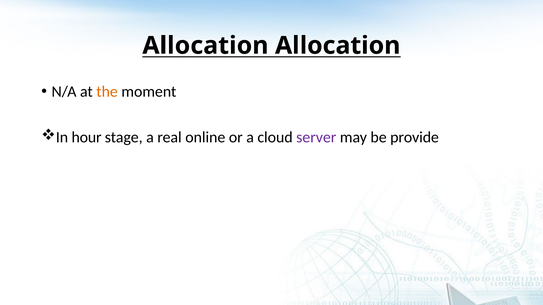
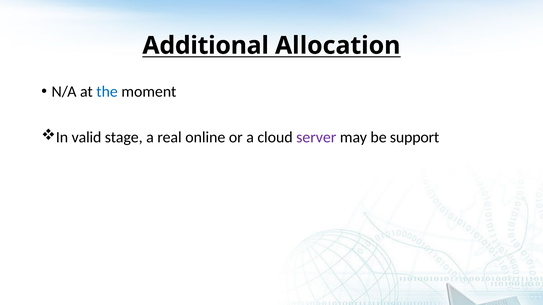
Allocation at (205, 46): Allocation -> Additional
the colour: orange -> blue
hour: hour -> valid
provide: provide -> support
